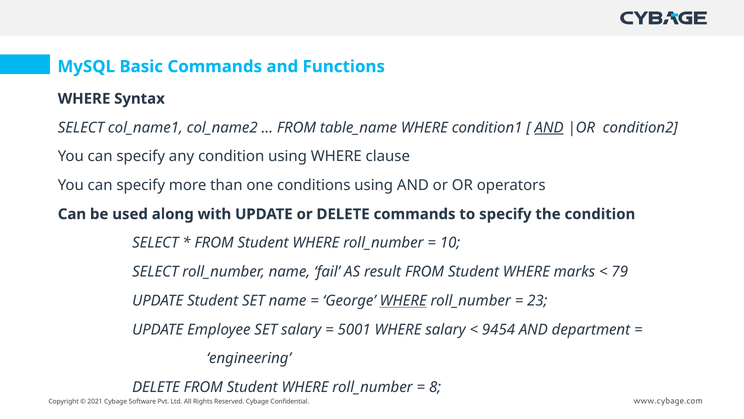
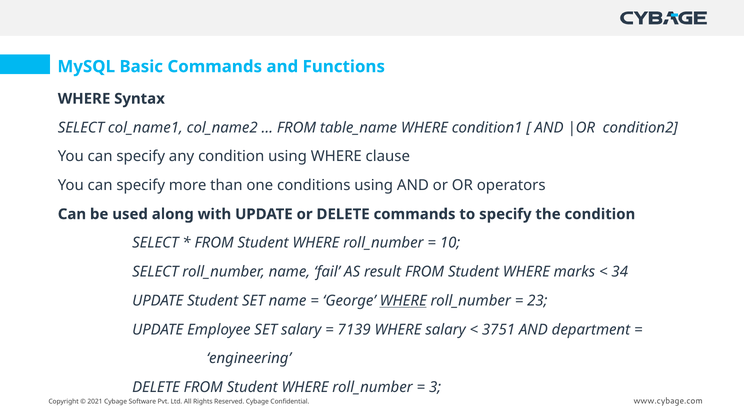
AND at (549, 127) underline: present -> none
79: 79 -> 34
5001: 5001 -> 7139
9454: 9454 -> 3751
8: 8 -> 3
